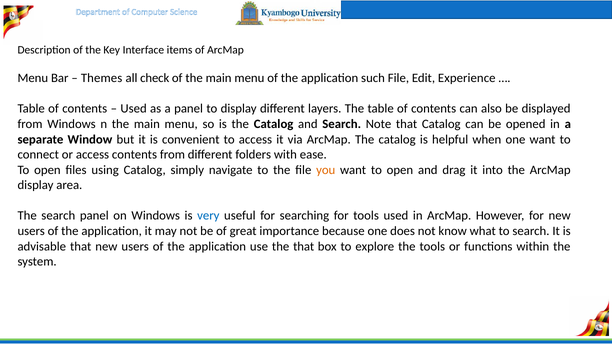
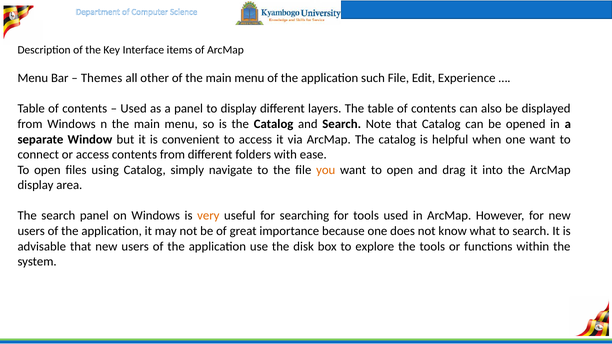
check: check -> other
very colour: blue -> orange
the that: that -> disk
